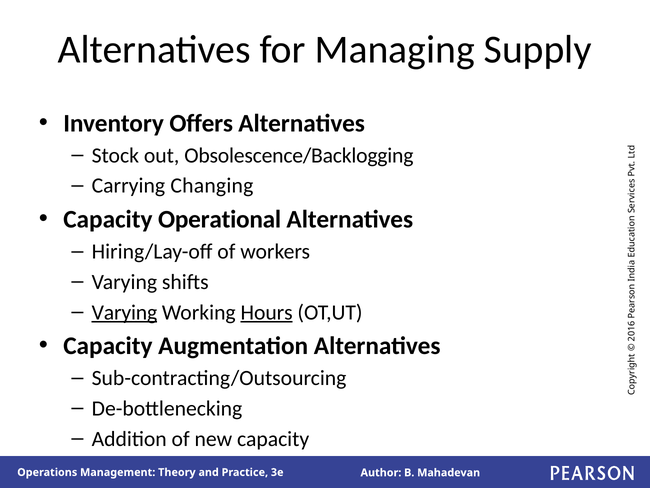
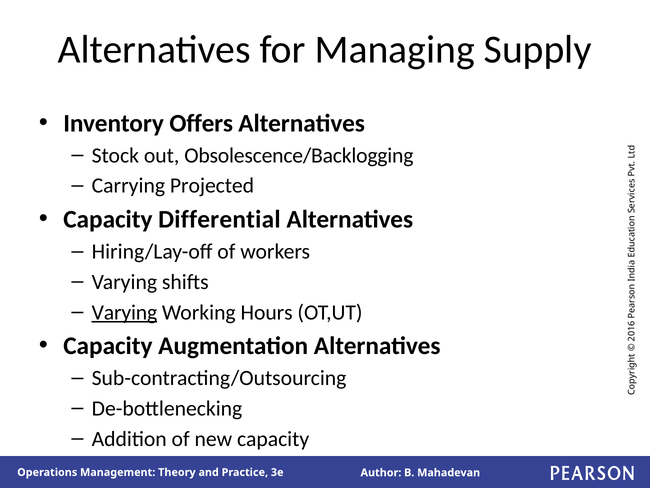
Changing: Changing -> Projected
Operational: Operational -> Differential
Hours underline: present -> none
